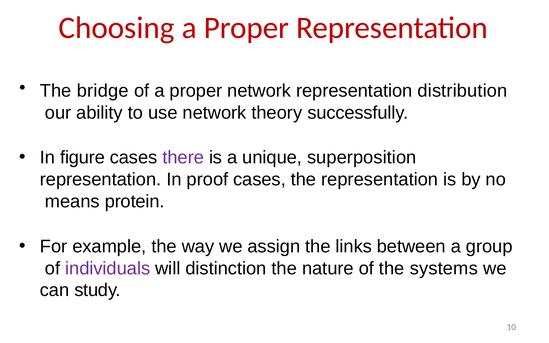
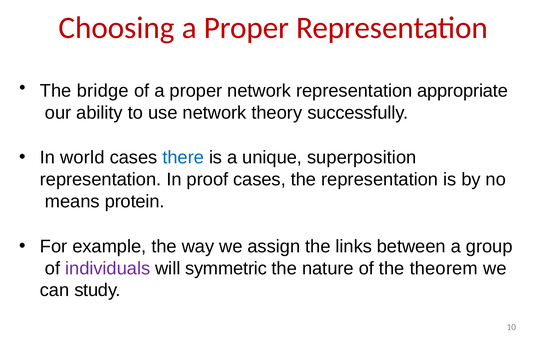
distribution: distribution -> appropriate
figure: figure -> world
there colour: purple -> blue
distinction: distinction -> symmetric
systems: systems -> theorem
